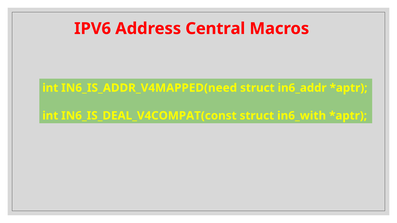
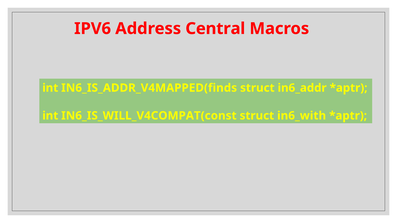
IN6_IS_ADDR_V4MAPPED(need: IN6_IS_ADDR_V4MAPPED(need -> IN6_IS_ADDR_V4MAPPED(finds
IN6_IS_DEAL_V4COMPAT(const: IN6_IS_DEAL_V4COMPAT(const -> IN6_IS_WILL_V4COMPAT(const
